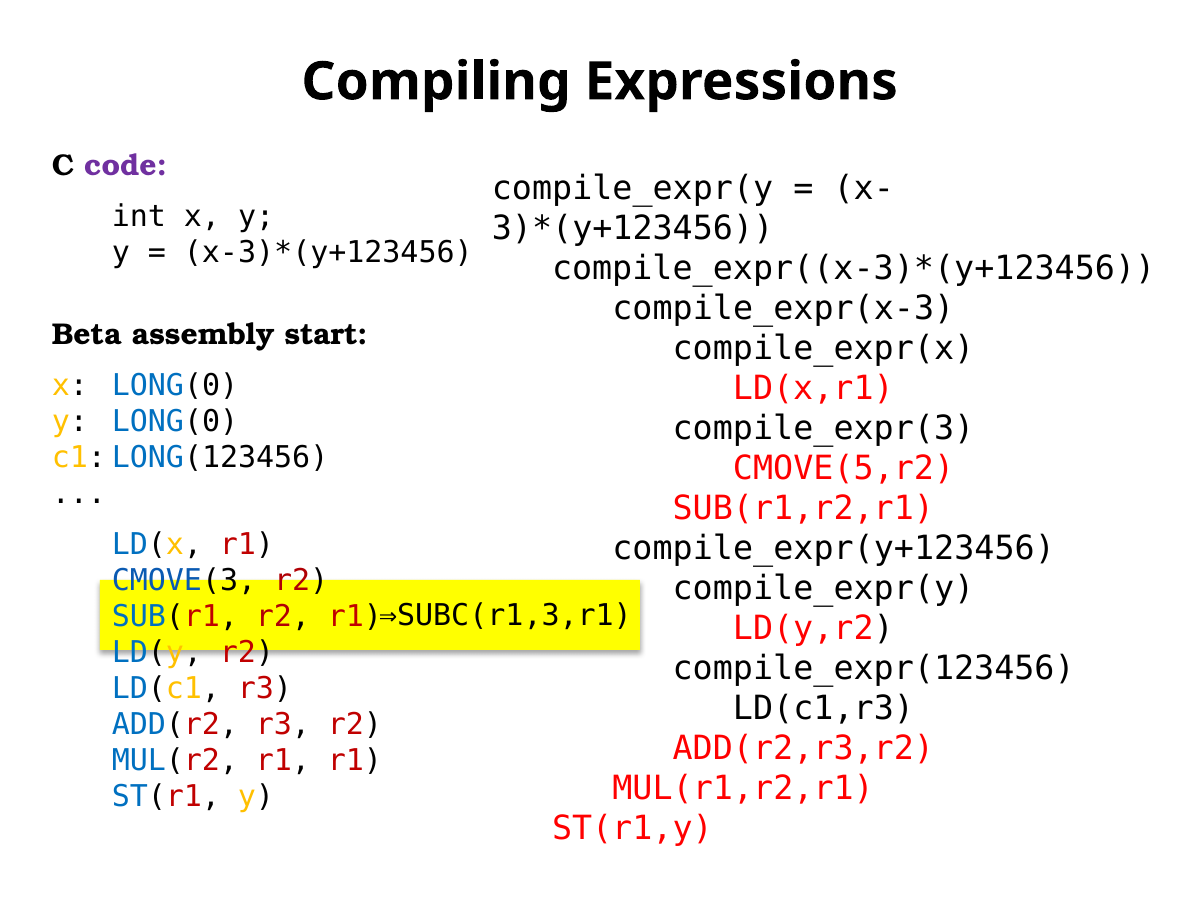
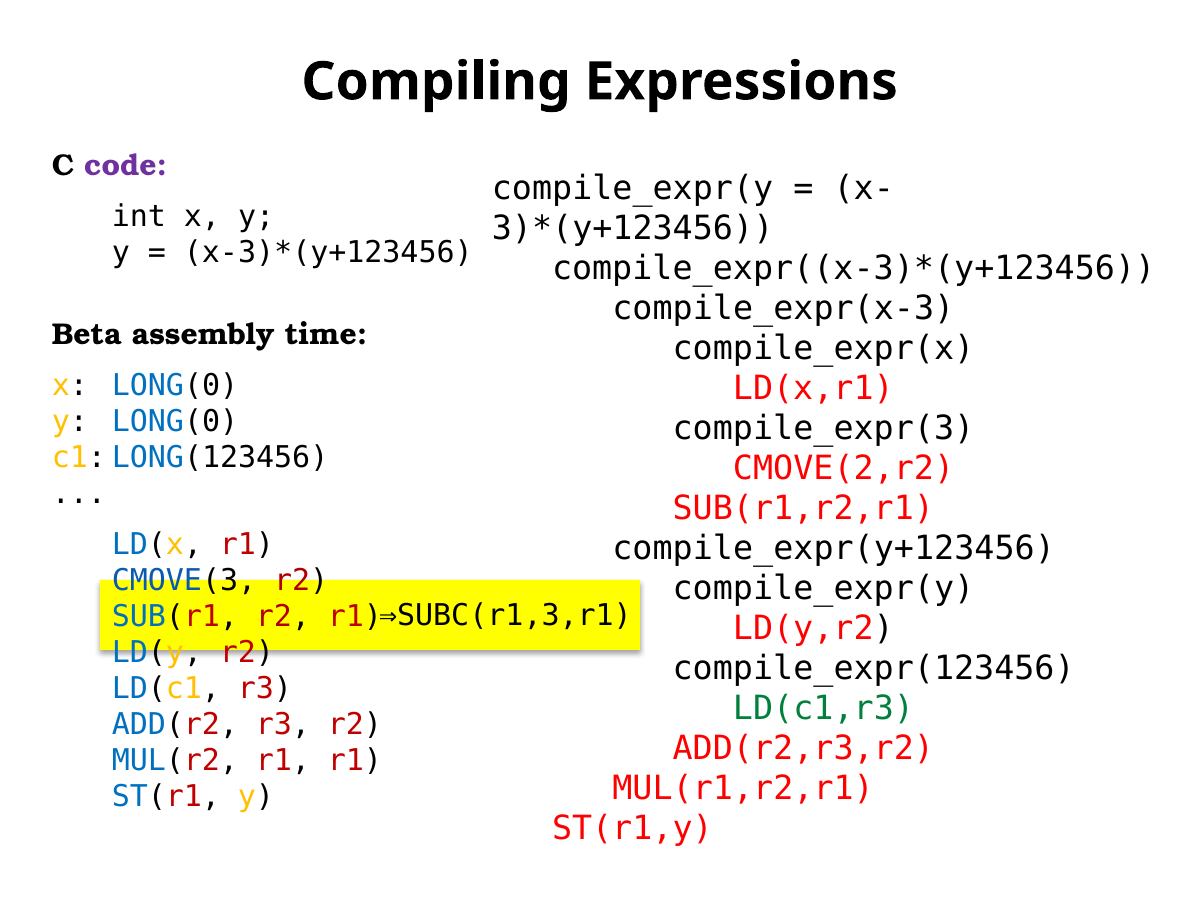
start: start -> time
CMOVE(5,r2: CMOVE(5,r2 -> CMOVE(2,r2
LD(c1,r3 colour: black -> green
